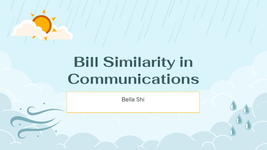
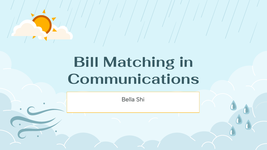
Similarity: Similarity -> Matching
